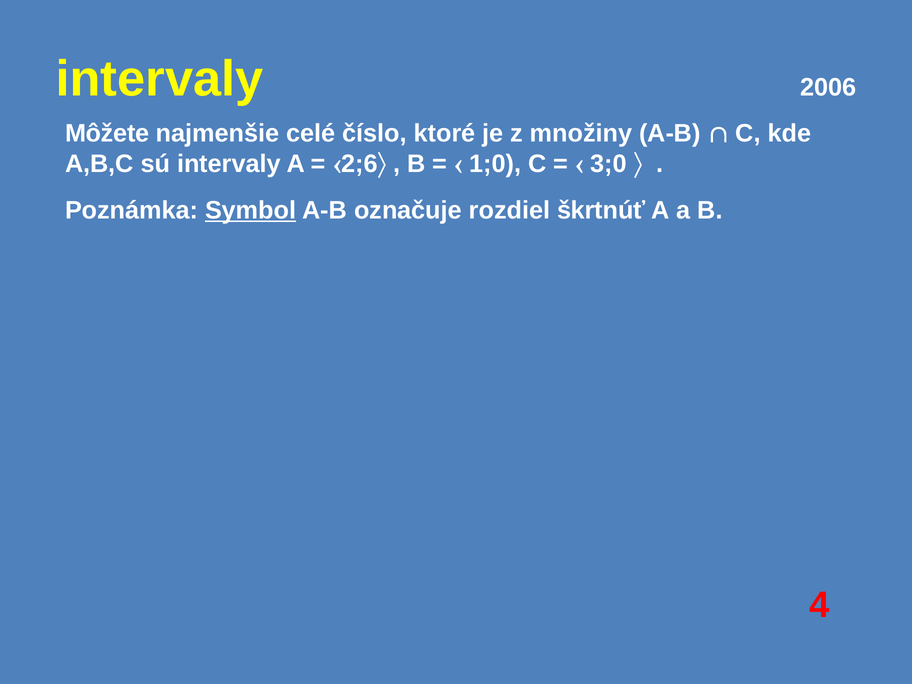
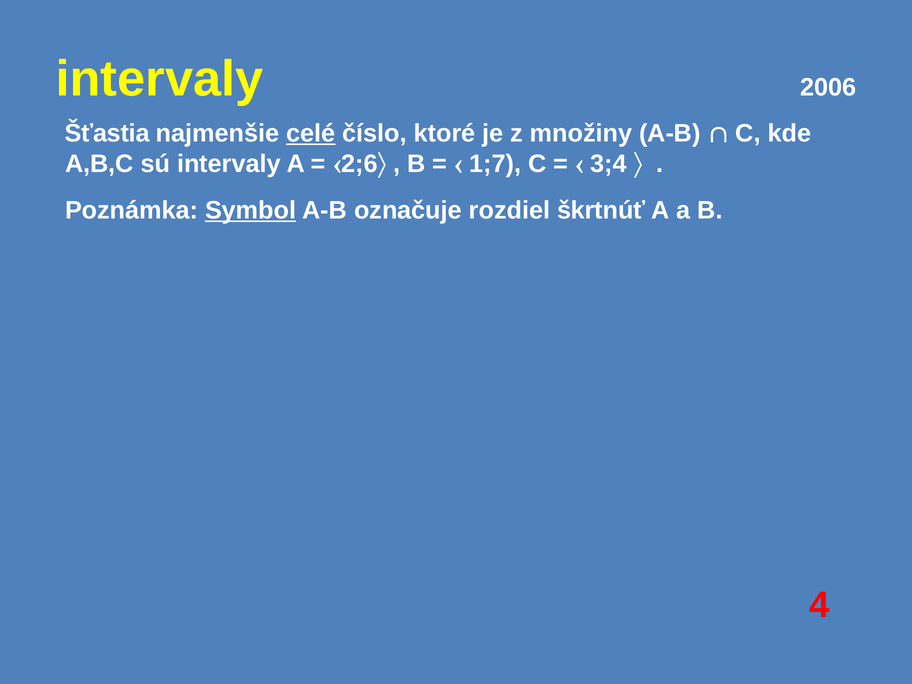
Môžete: Môžete -> Šťastia
celé underline: none -> present
1;0: 1;0 -> 1;7
3;0: 3;0 -> 3;4
